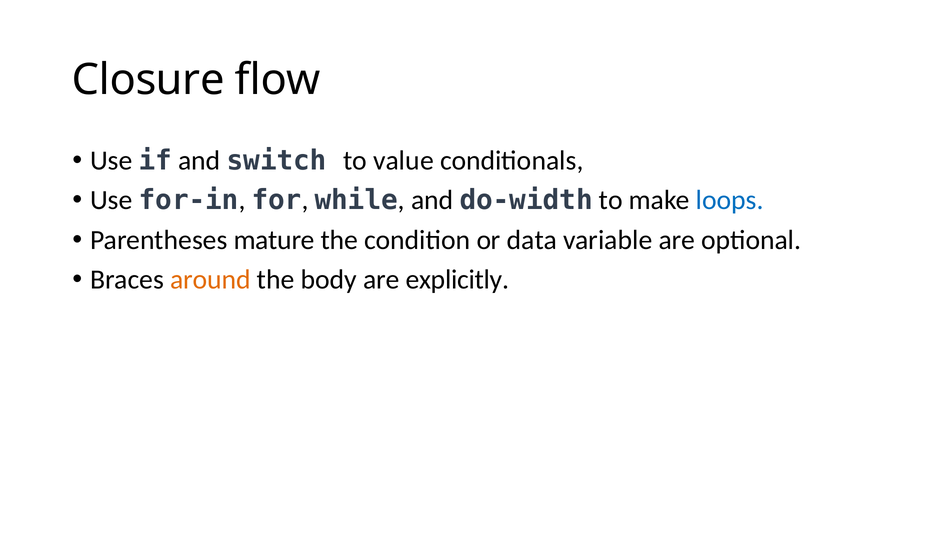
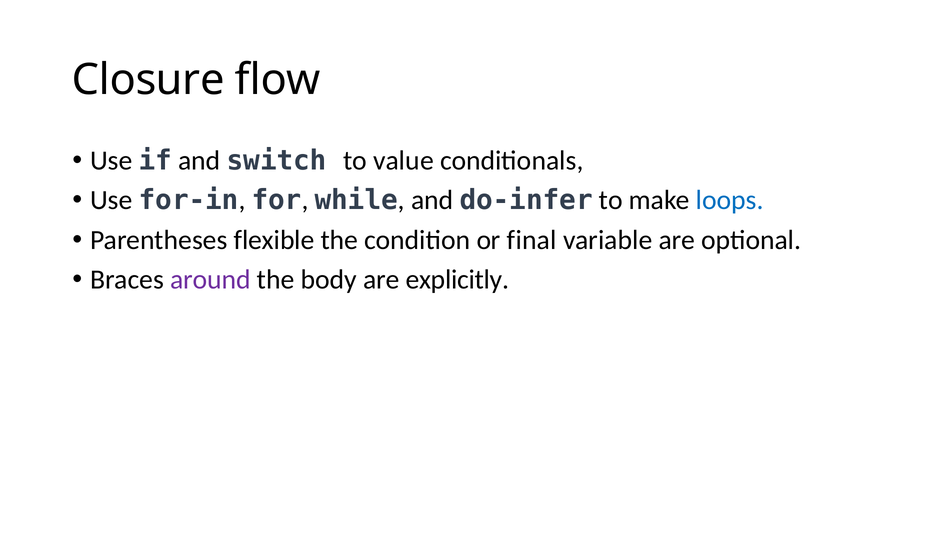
do-width: do-width -> do-infer
mature: mature -> flexible
data: data -> final
around colour: orange -> purple
